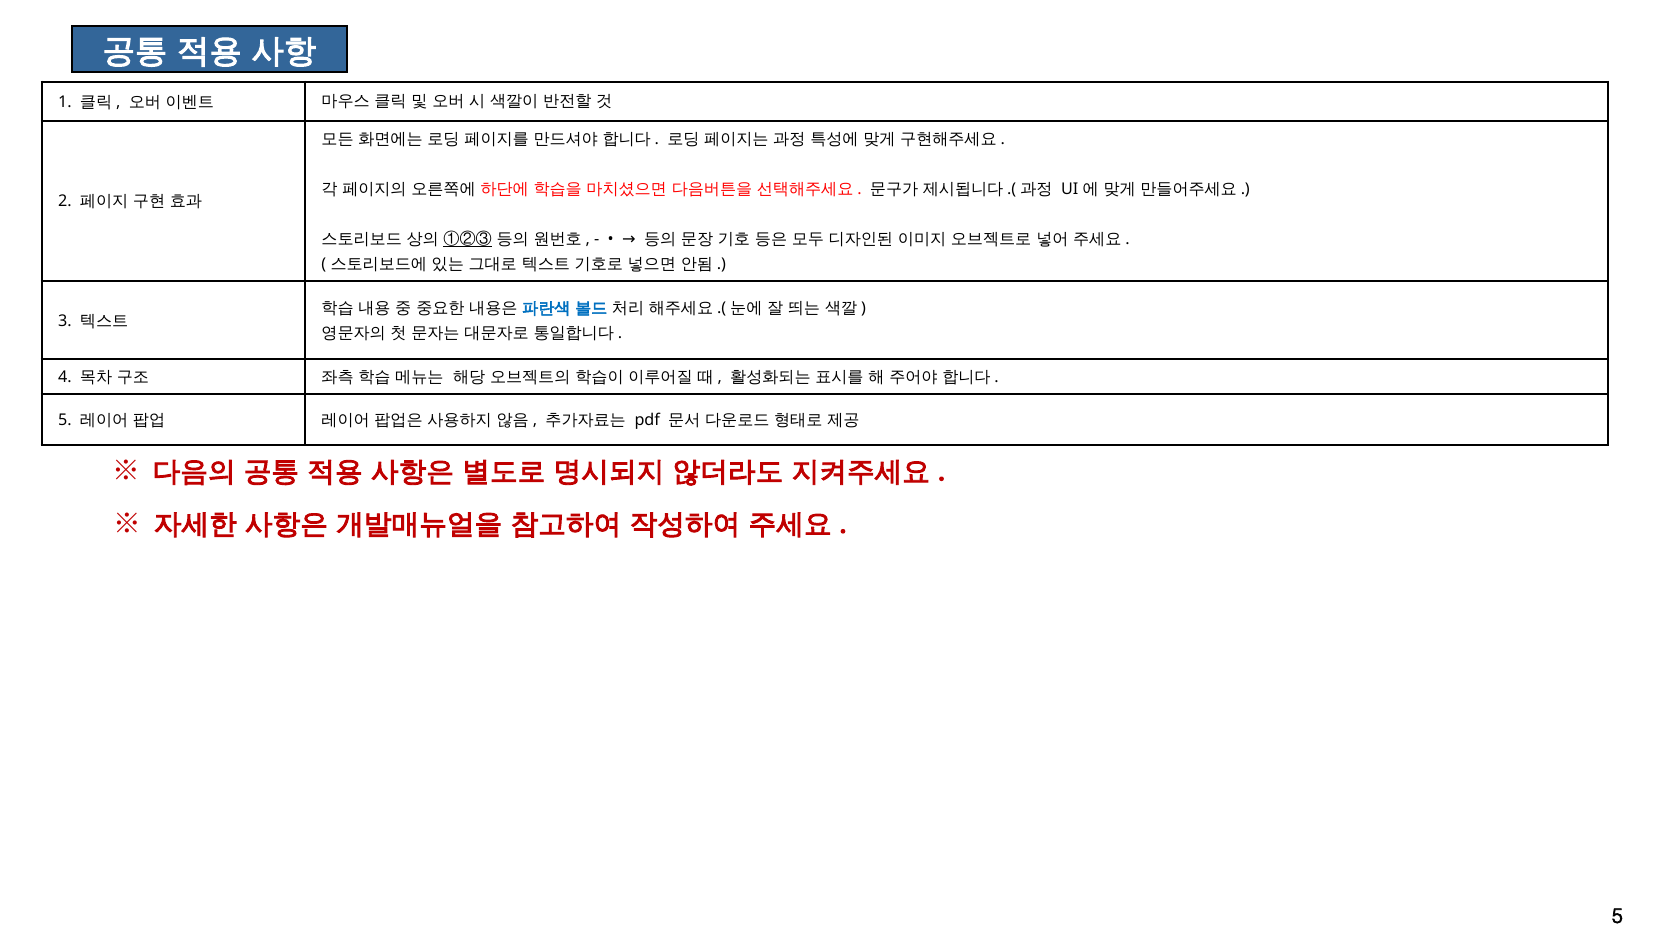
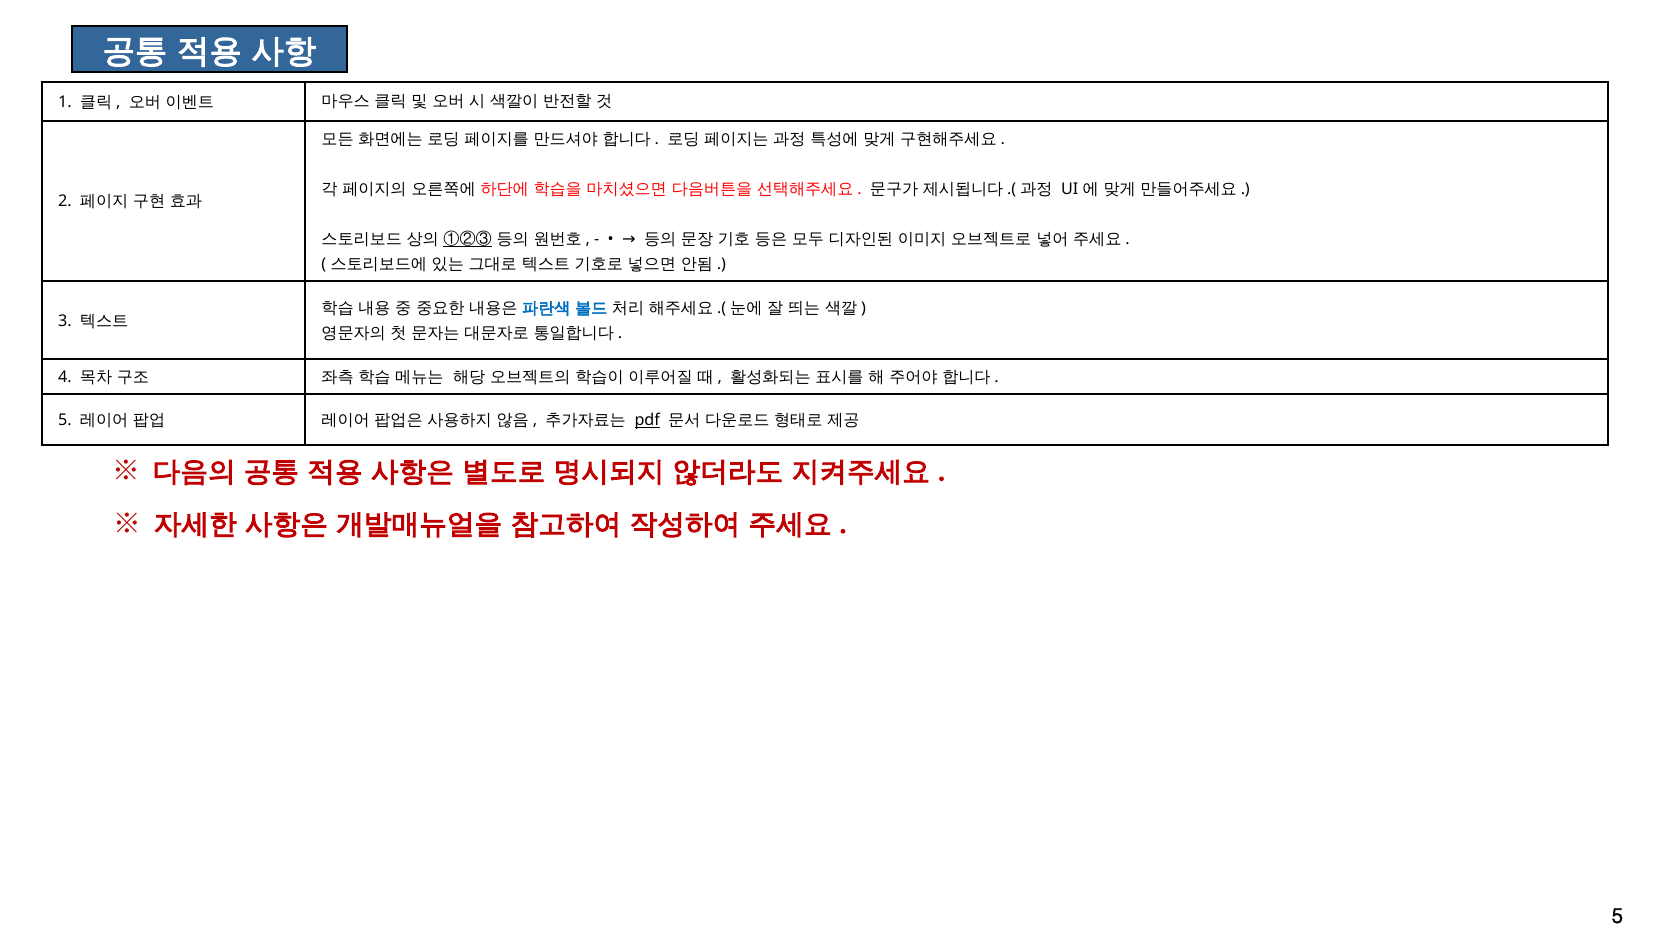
pdf underline: none -> present
